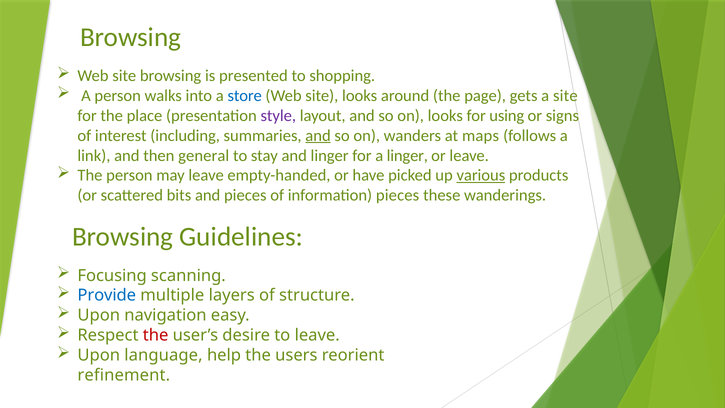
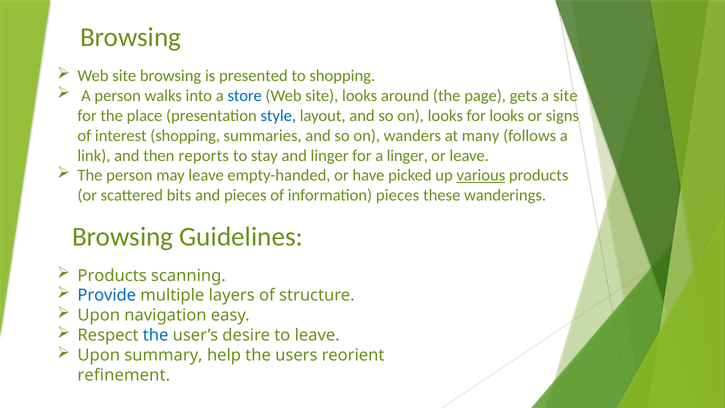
style colour: purple -> blue
for using: using -> looks
interest including: including -> shopping
and at (318, 136) underline: present -> none
maps: maps -> many
general: general -> reports
Focusing at (112, 275): Focusing -> Products
the at (156, 335) colour: red -> blue
language: language -> summary
